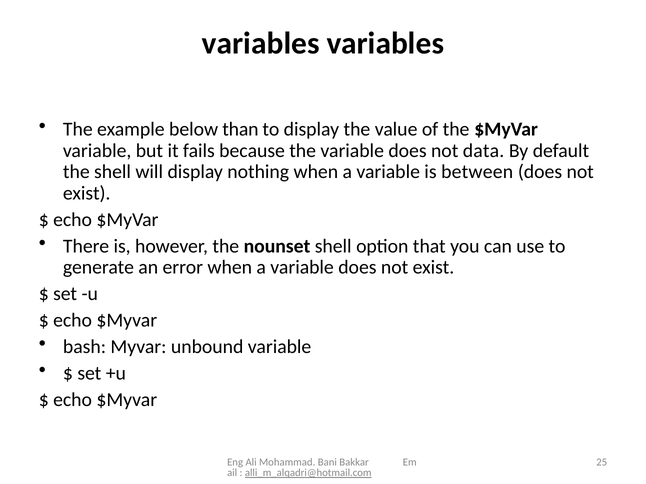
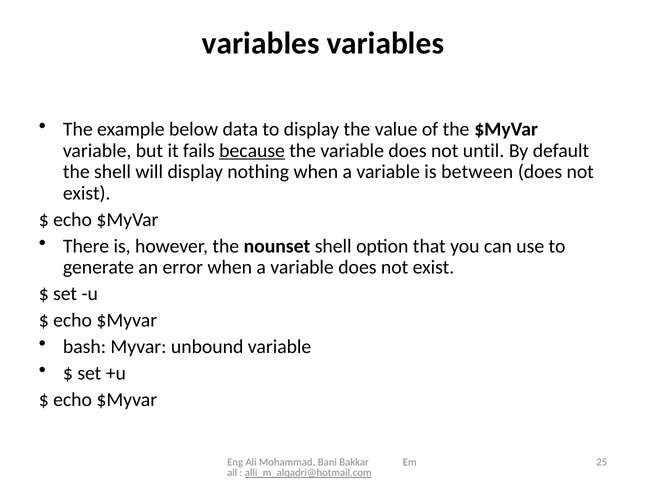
than: than -> data
because underline: none -> present
data: data -> until
